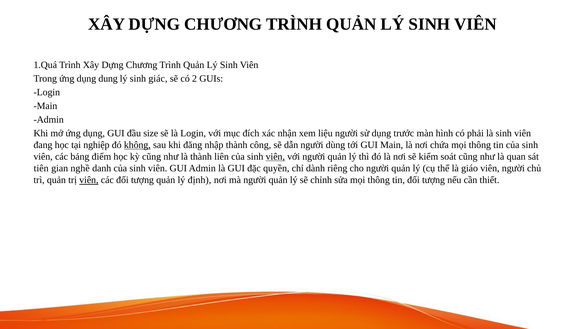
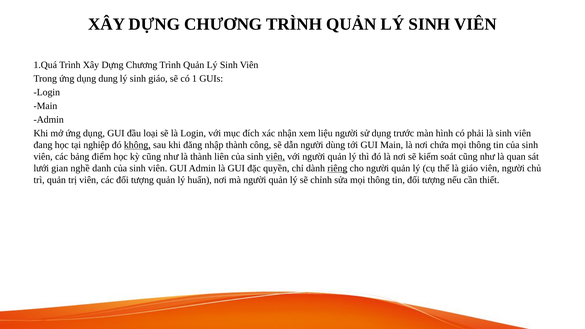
sinh giác: giác -> giáo
2: 2 -> 1
size: size -> loại
tiên: tiên -> lưới
riêng underline: none -> present
viên at (89, 180) underline: present -> none
định: định -> huấn
